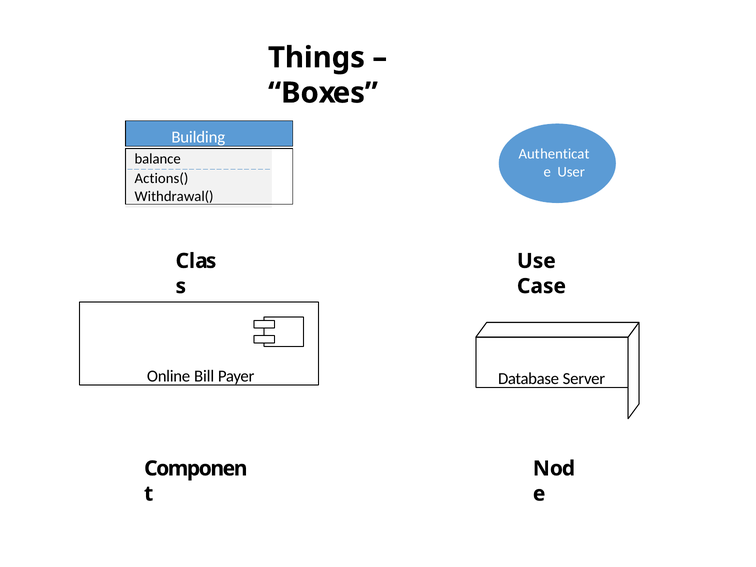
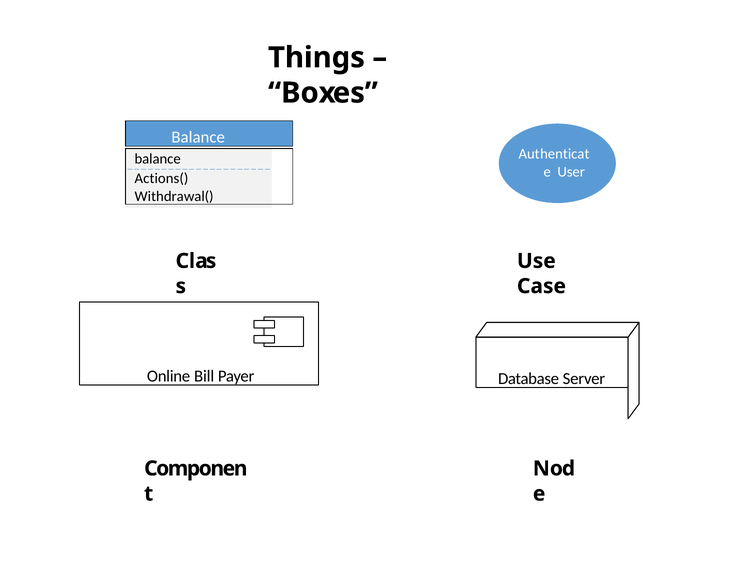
Building at (198, 137): Building -> Balance
